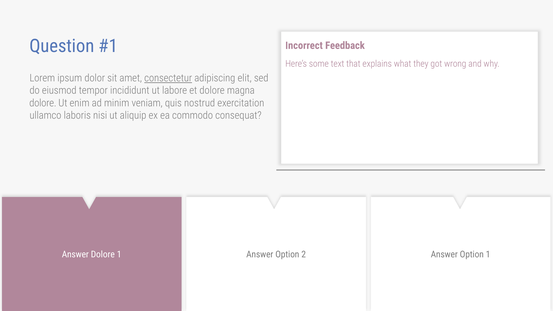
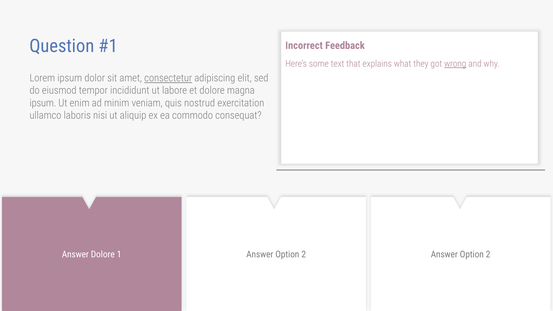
wrong underline: none -> present
dolore at (43, 103): dolore -> ipsum
1 at (488, 255): 1 -> 2
